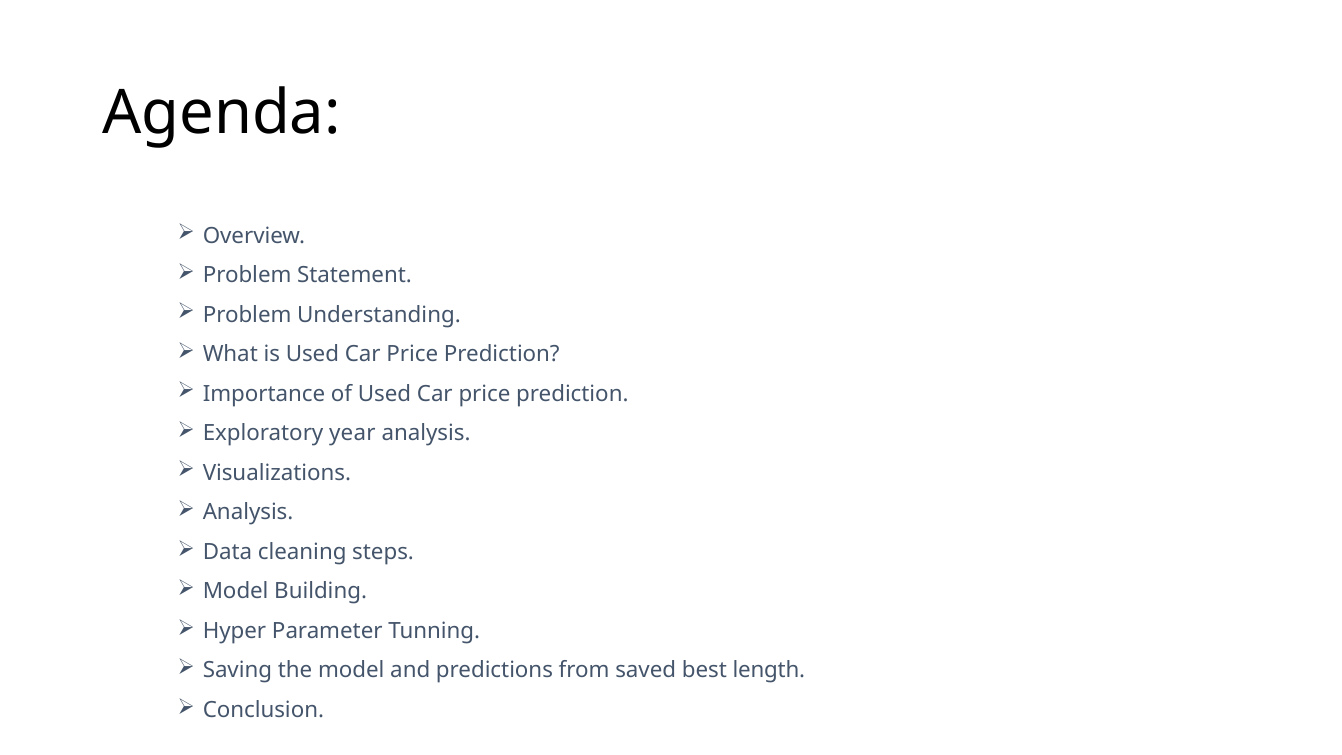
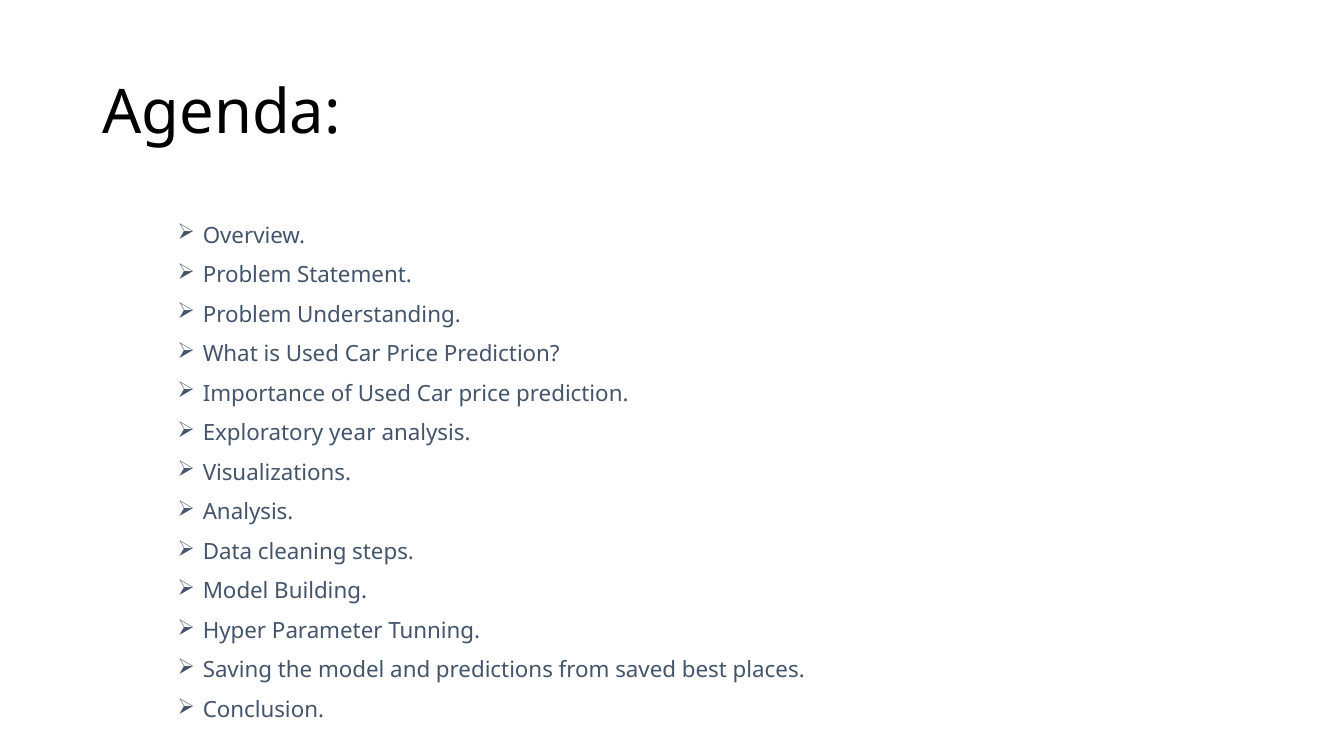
length: length -> places
